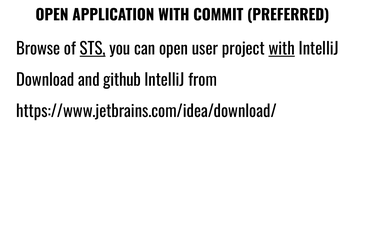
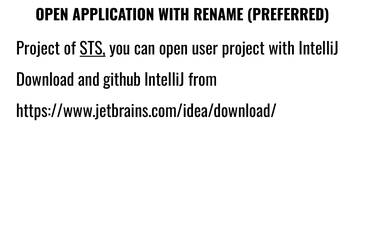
COMMIT: COMMIT -> RENAME
Browse at (38, 49): Browse -> Project
with at (282, 49) underline: present -> none
